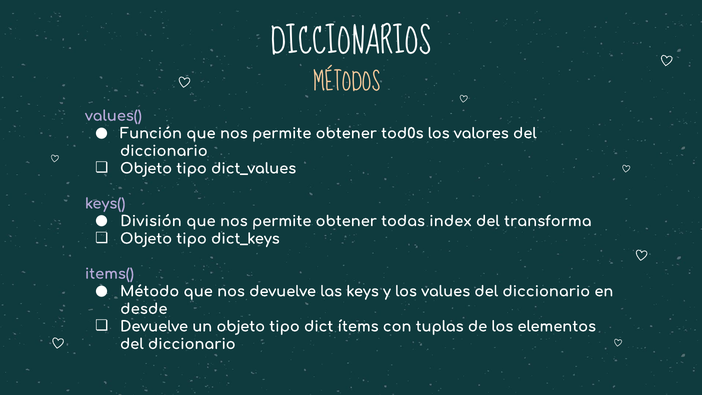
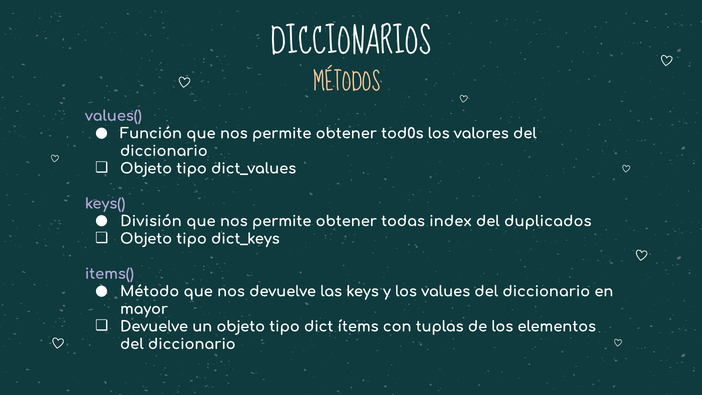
transforma: transforma -> duplicados
desde: desde -> mayor
